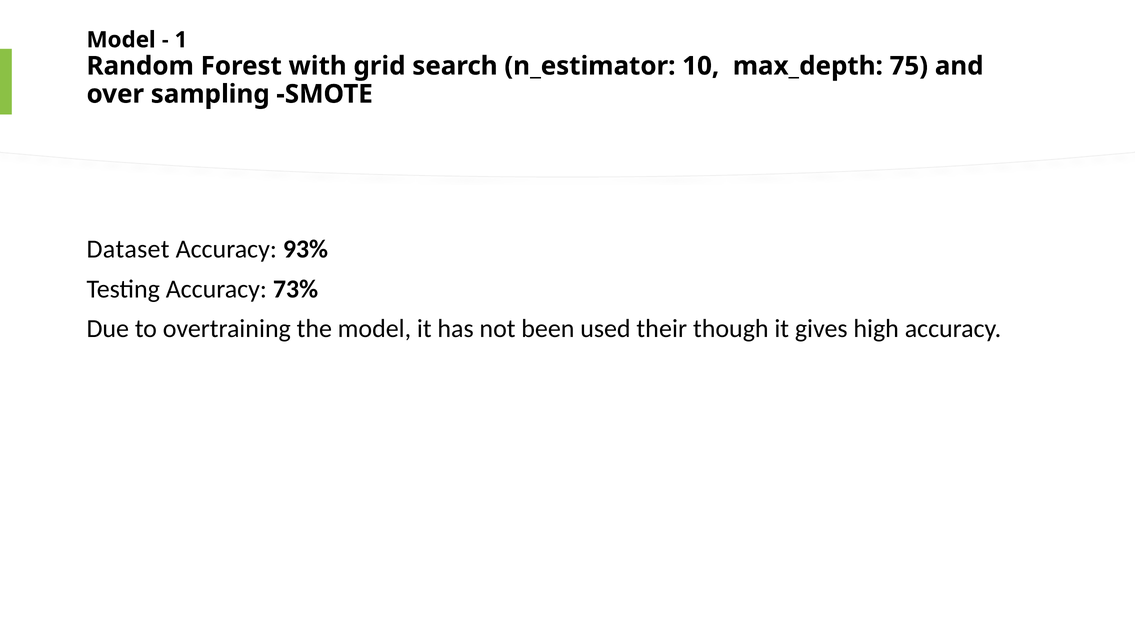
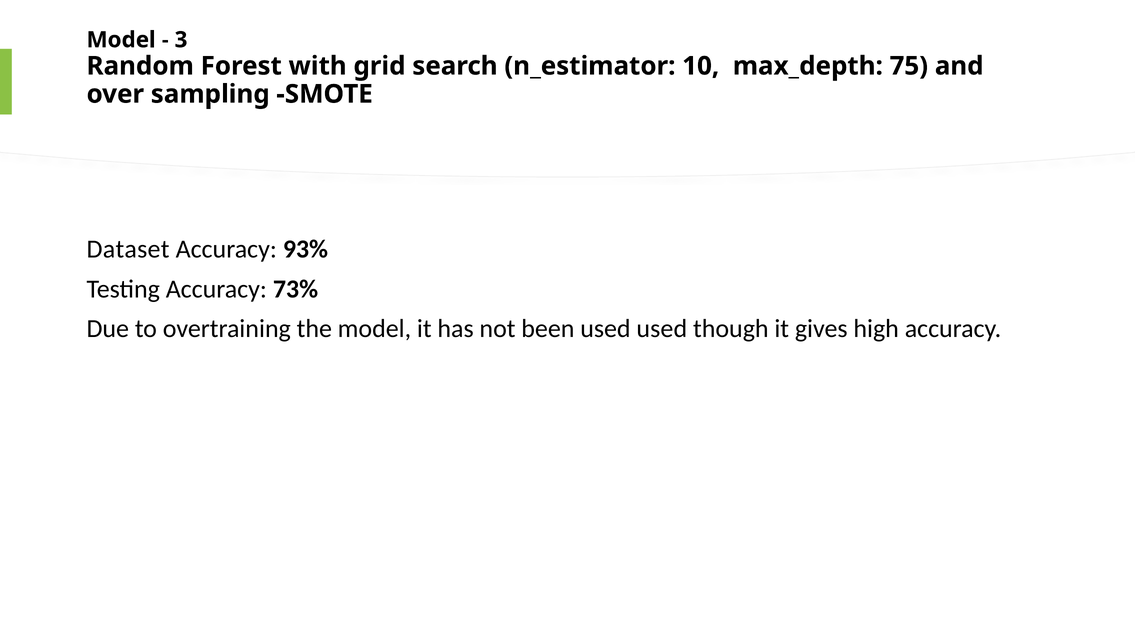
1: 1 -> 3
used their: their -> used
